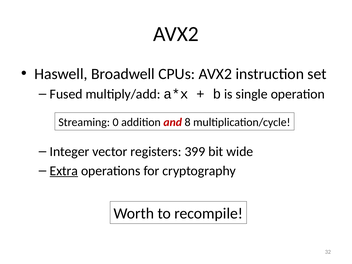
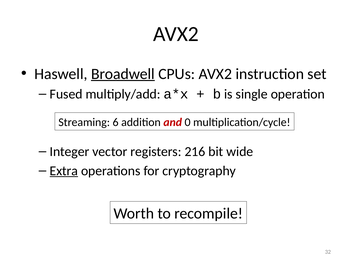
Broadwell underline: none -> present
0: 0 -> 6
8: 8 -> 0
399: 399 -> 216
